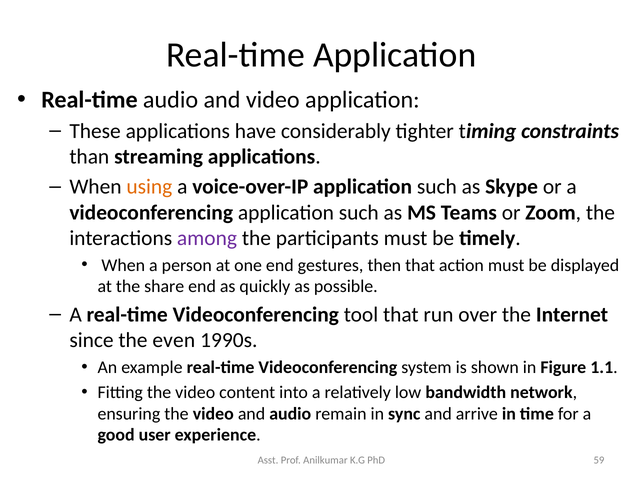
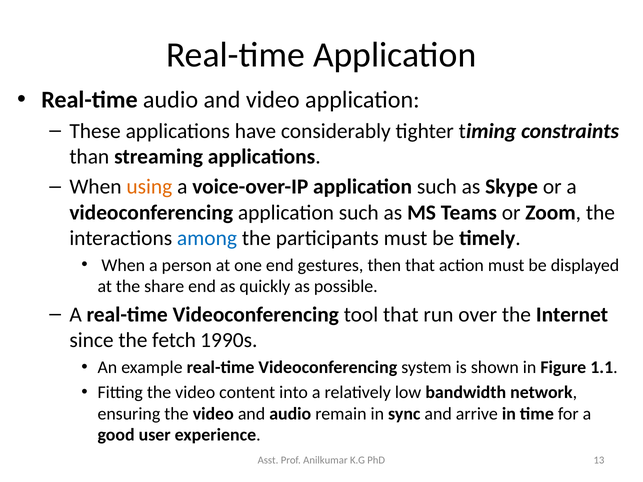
among colour: purple -> blue
even: even -> fetch
59: 59 -> 13
